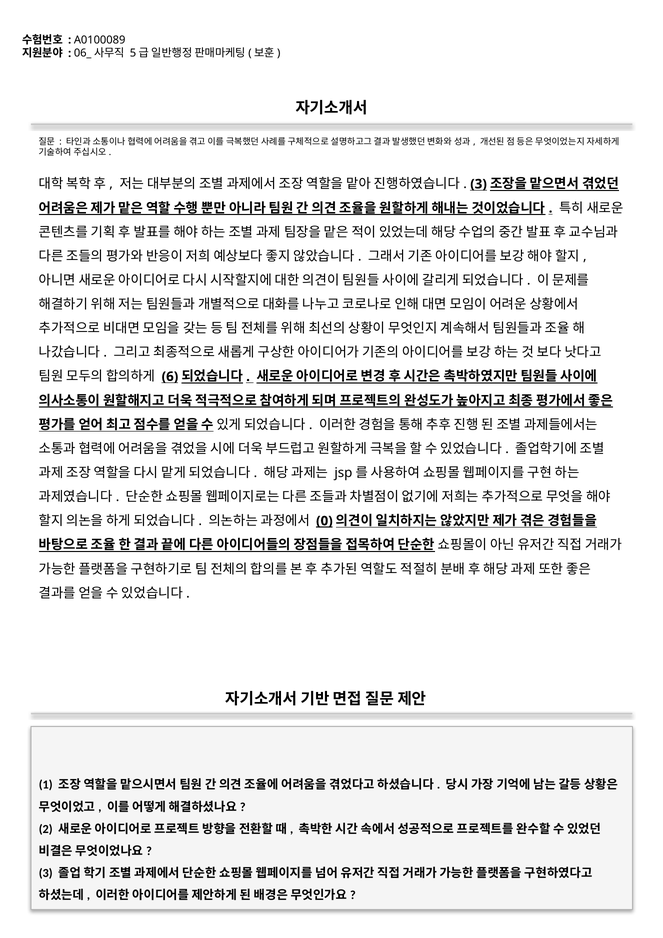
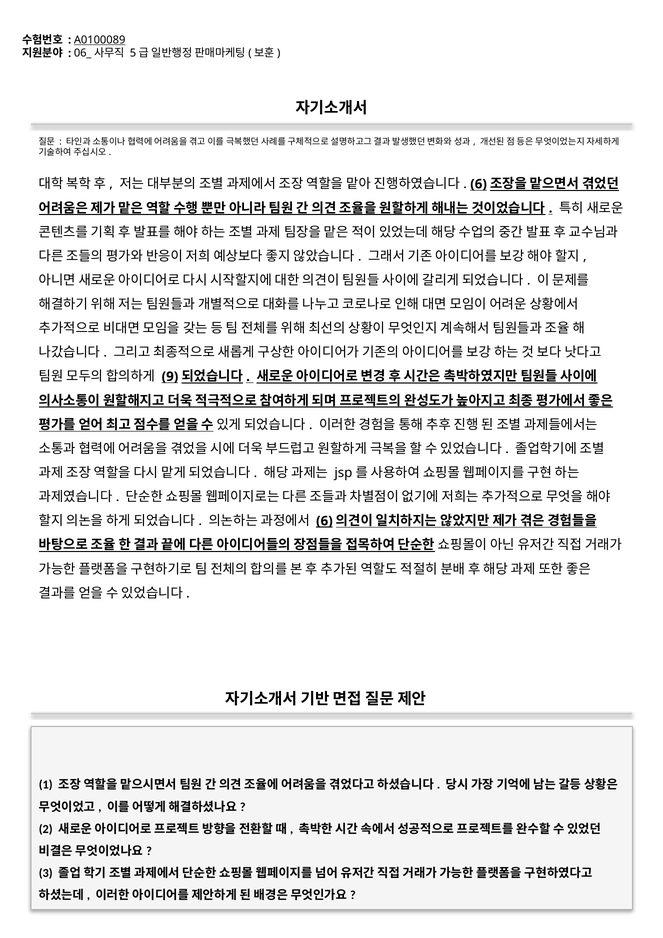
A0100089 underline: none -> present
3 at (479, 184): 3 -> 6
6: 6 -> 9
0 at (324, 521): 0 -> 6
